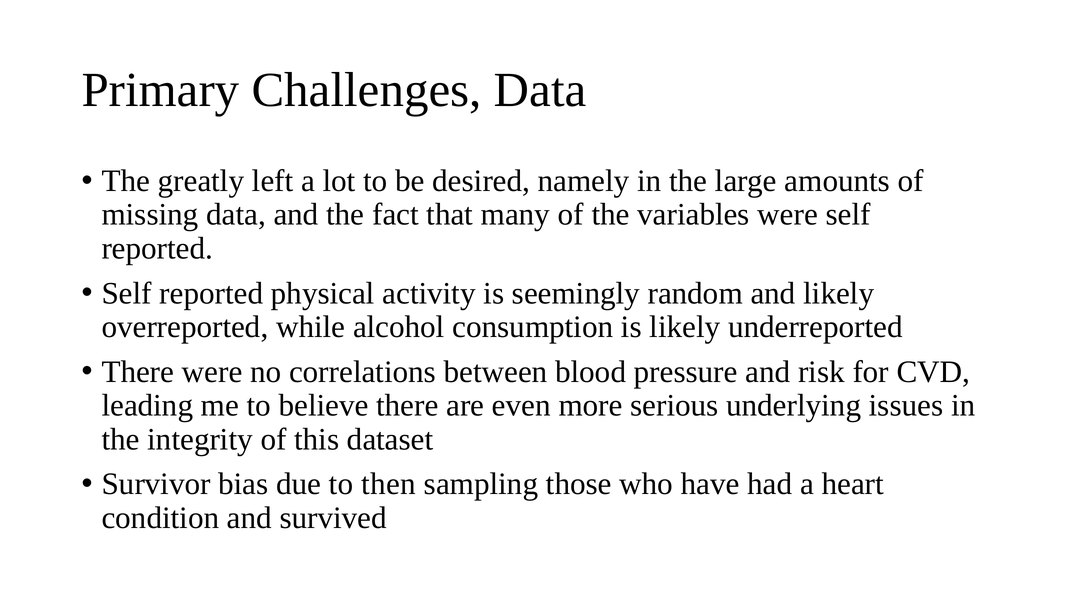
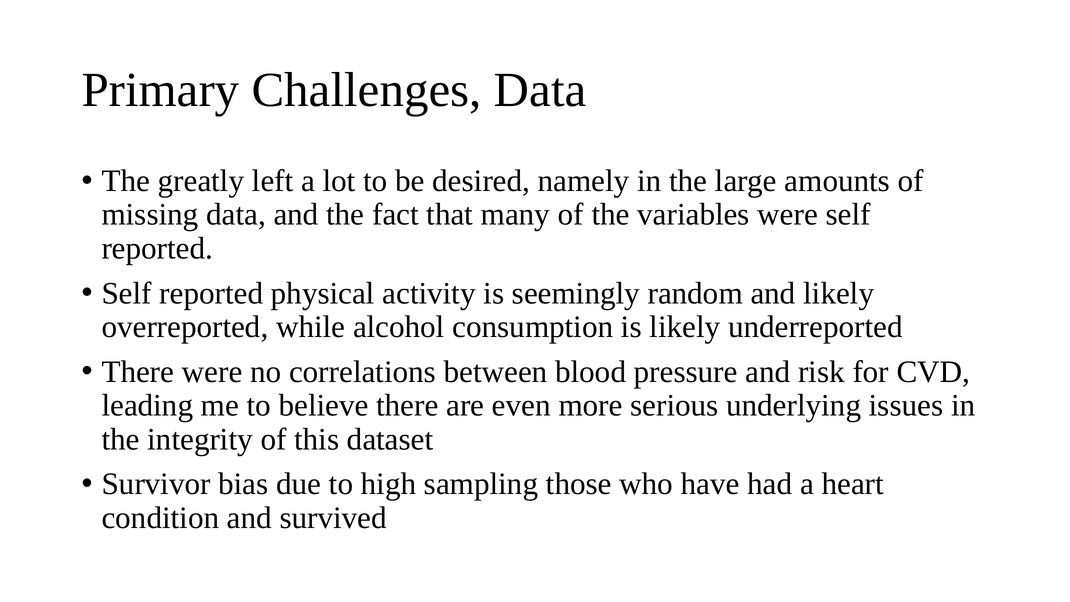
then: then -> high
